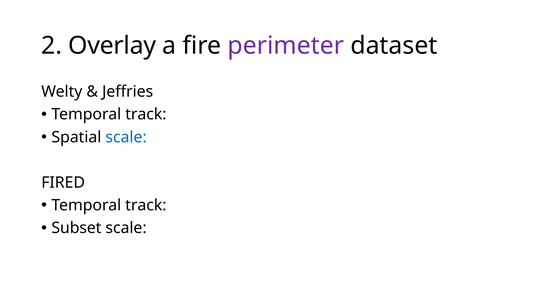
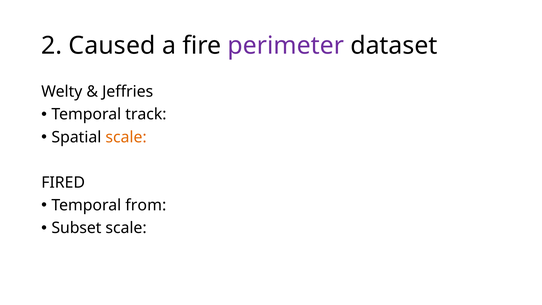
Overlay: Overlay -> Caused
scale at (126, 137) colour: blue -> orange
track at (146, 205): track -> from
